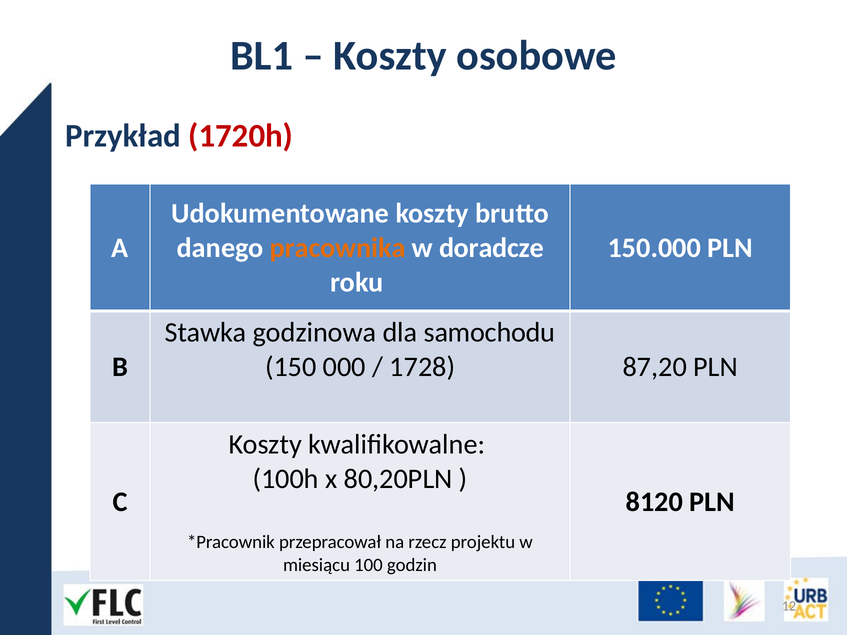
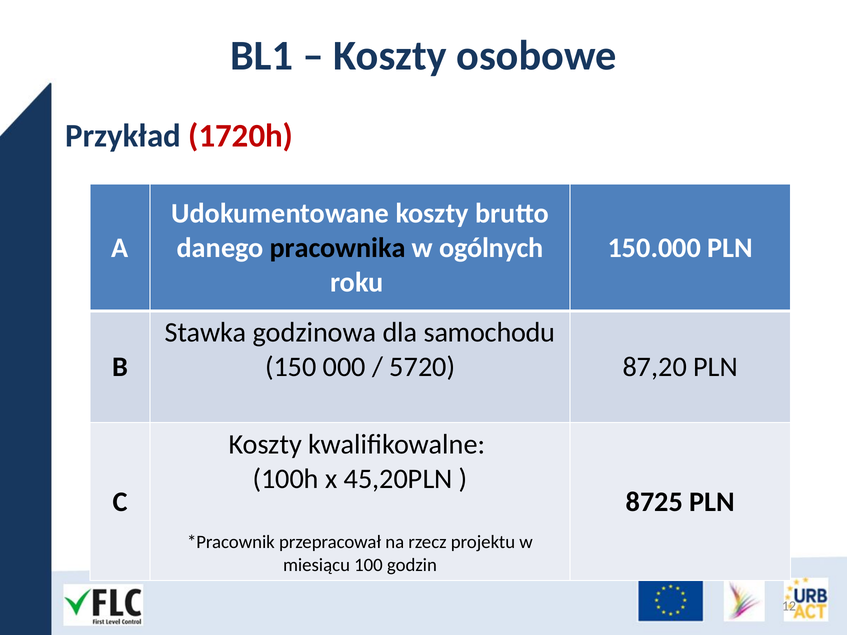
pracownika colour: orange -> black
doradcze: doradcze -> ogólnych
1728: 1728 -> 5720
80,20PLN: 80,20PLN -> 45,20PLN
8120: 8120 -> 8725
